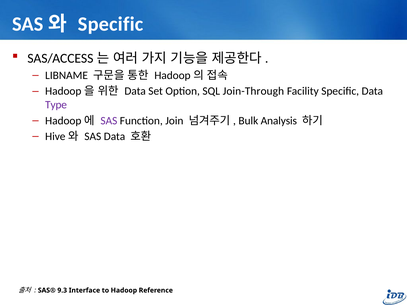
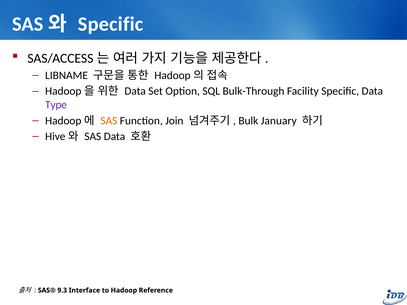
Join-Through: Join-Through -> Bulk-Through
SAS at (109, 121) colour: purple -> orange
Analysis: Analysis -> January
